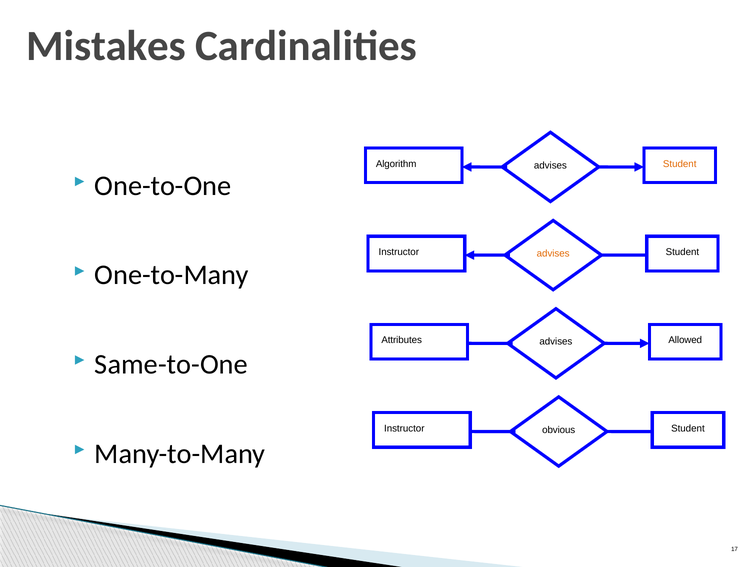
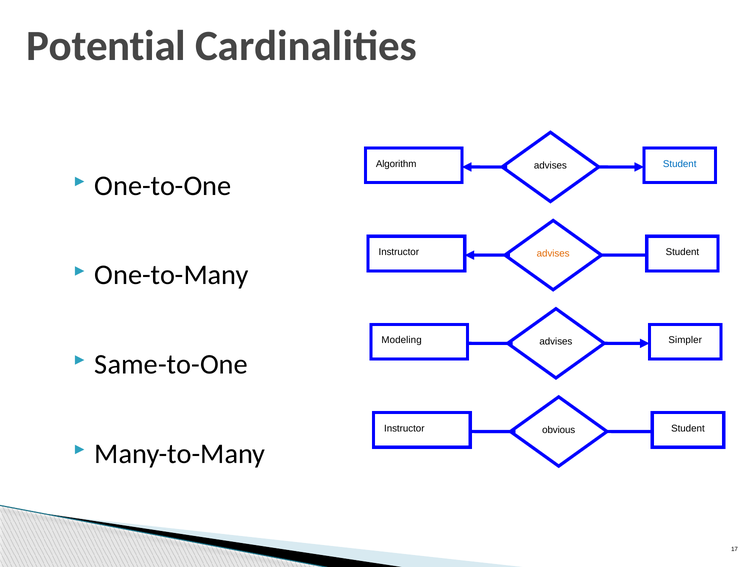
Mistakes: Mistakes -> Potential
Student at (680, 164) colour: orange -> blue
Attributes: Attributes -> Modeling
Allowed: Allowed -> Simpler
